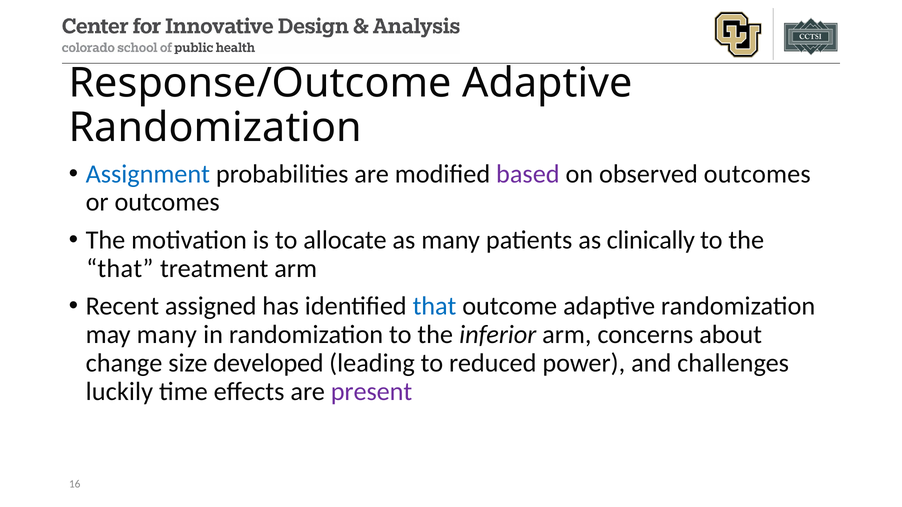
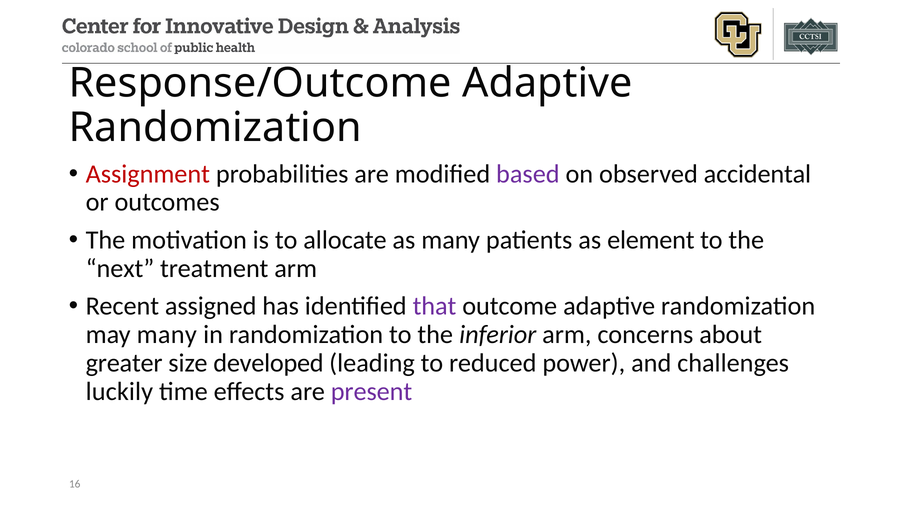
Assignment colour: blue -> red
observed outcomes: outcomes -> accidental
clinically: clinically -> element
that at (120, 269): that -> next
that at (435, 306) colour: blue -> purple
change: change -> greater
